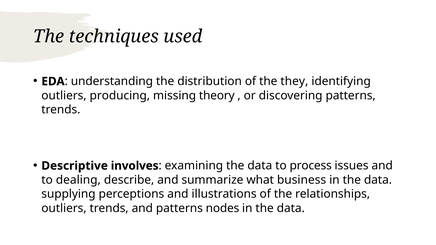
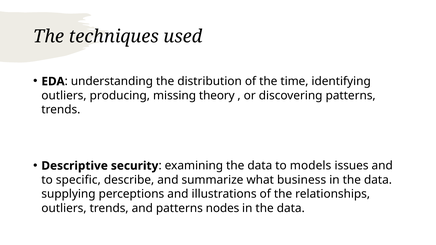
they: they -> time
involves: involves -> security
process: process -> models
dealing: dealing -> specific
